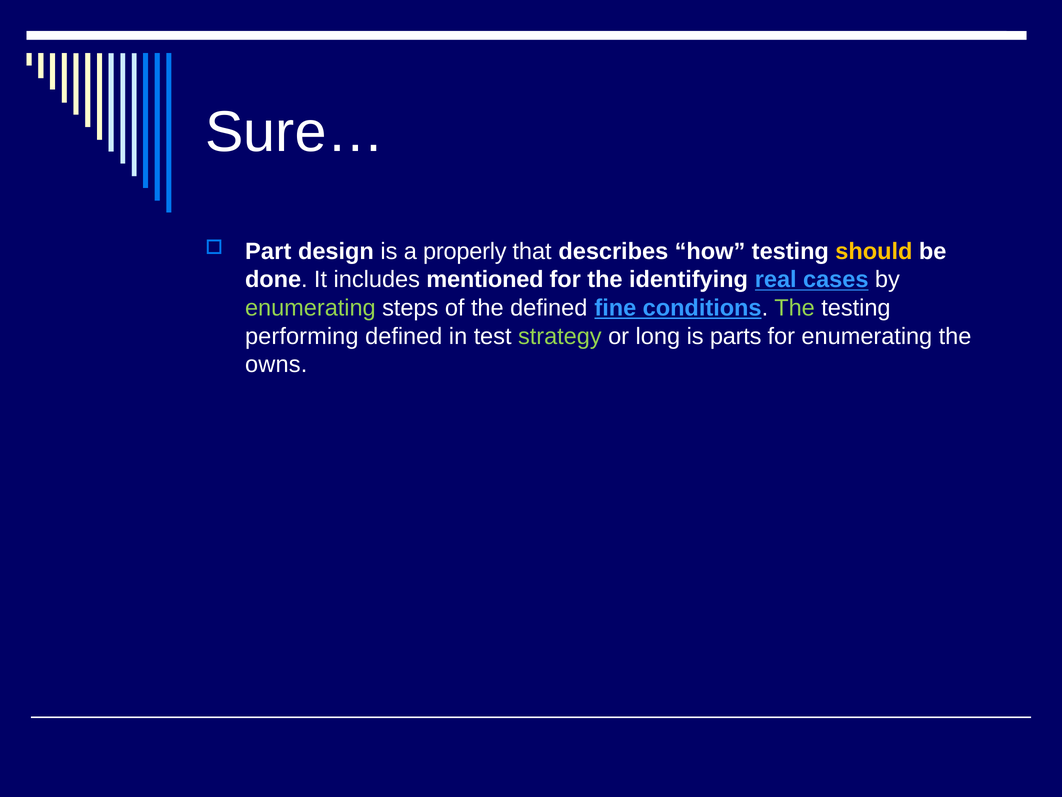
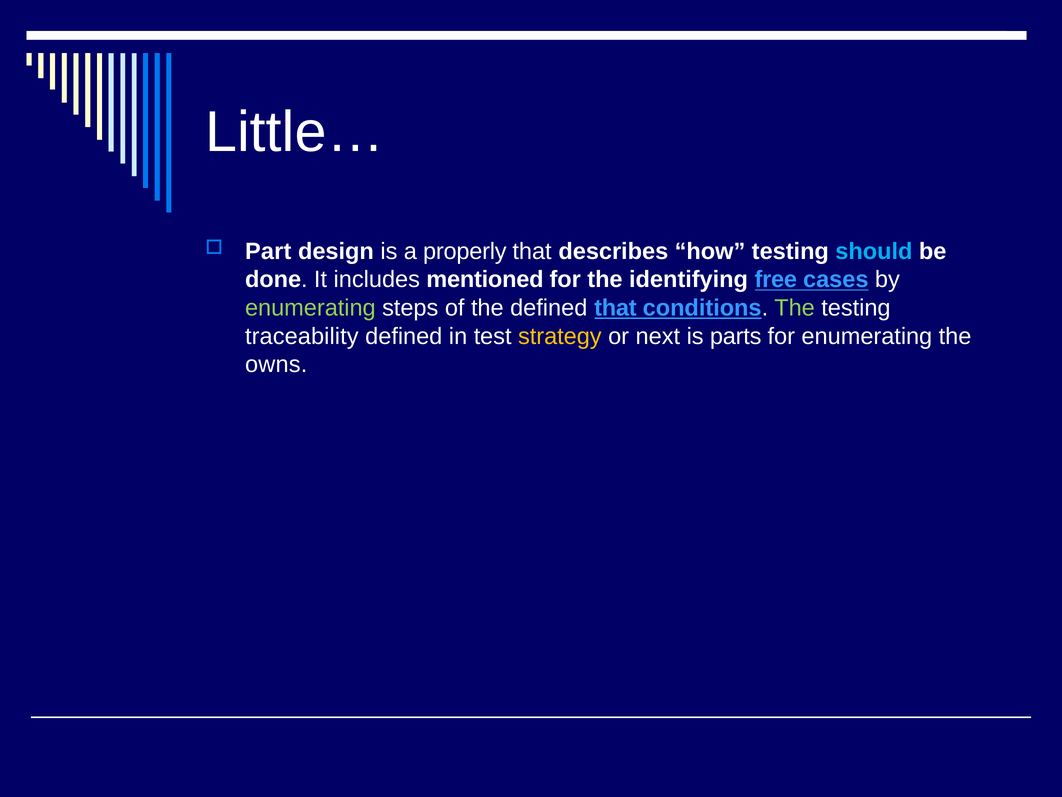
Sure…: Sure… -> Little…
should colour: yellow -> light blue
real: real -> free
defined fine: fine -> that
performing: performing -> traceability
strategy colour: light green -> yellow
long: long -> next
